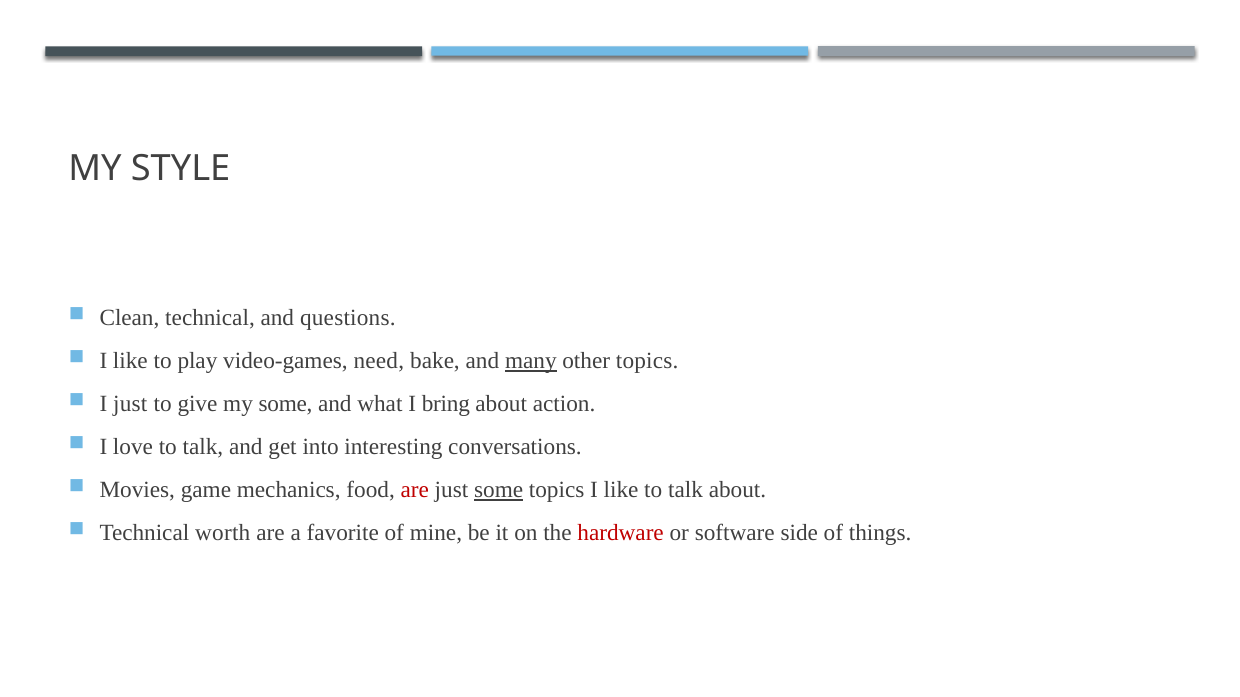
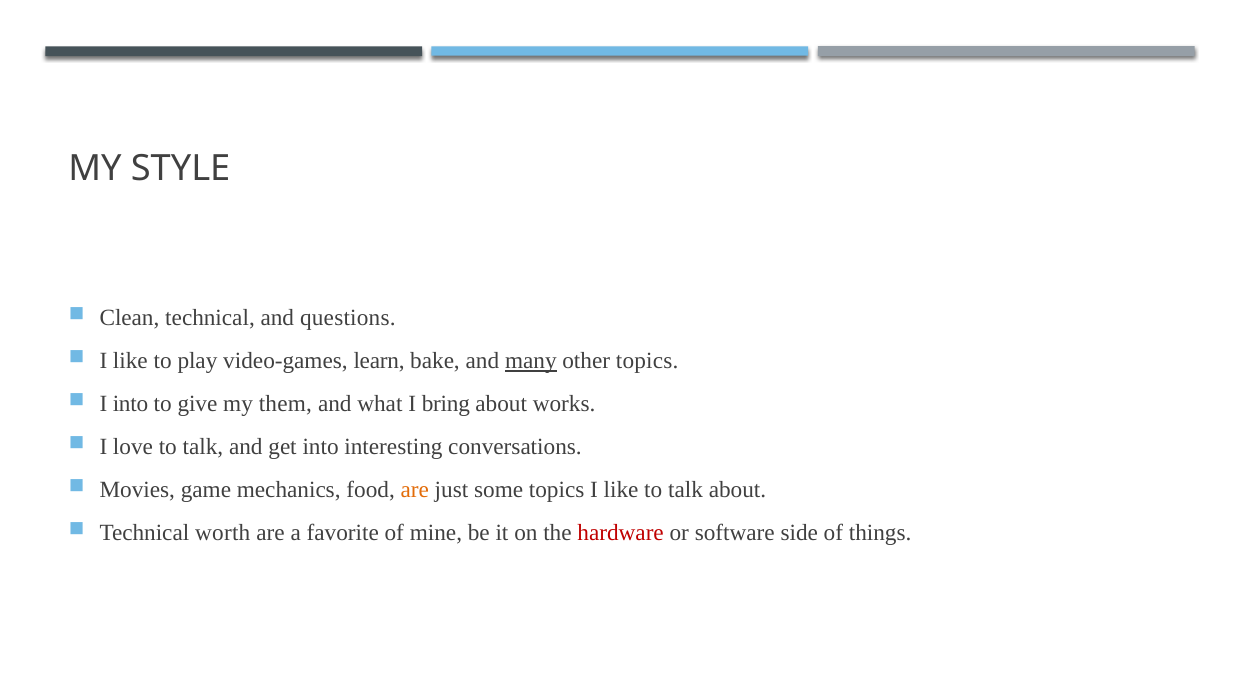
need: need -> learn
I just: just -> into
my some: some -> them
action: action -> works
are at (415, 491) colour: red -> orange
some at (499, 491) underline: present -> none
